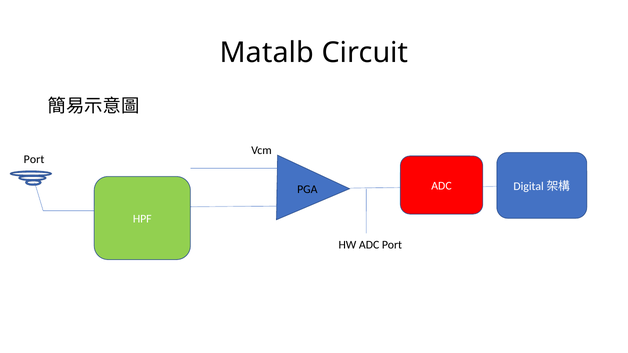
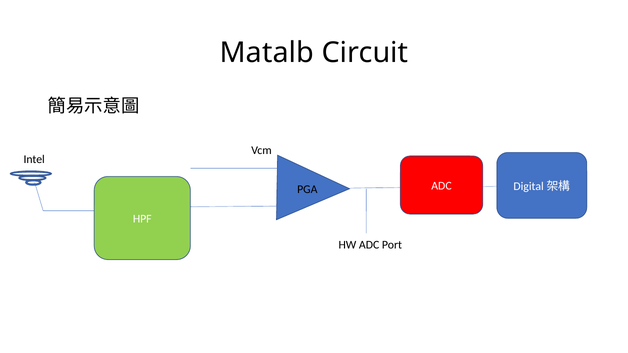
Port at (34, 159): Port -> Intel
